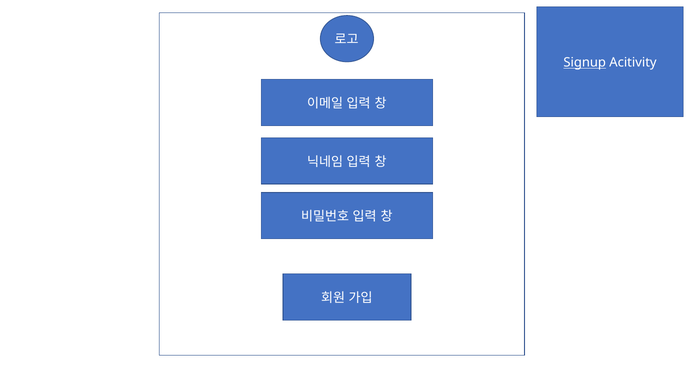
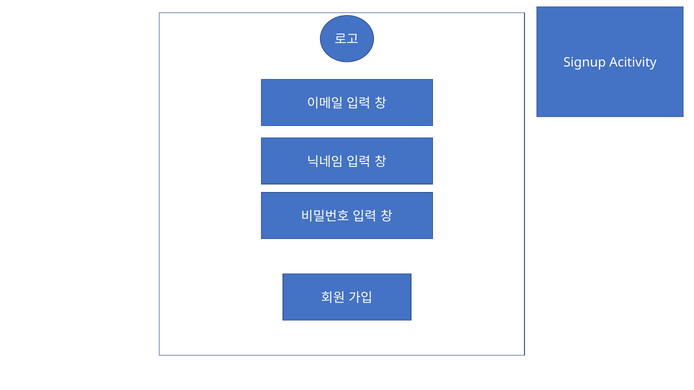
Signup underline: present -> none
